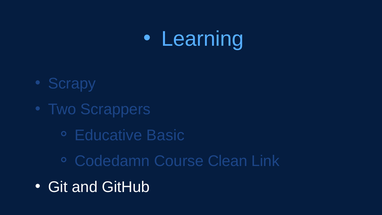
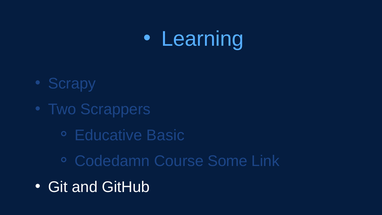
Clean: Clean -> Some
